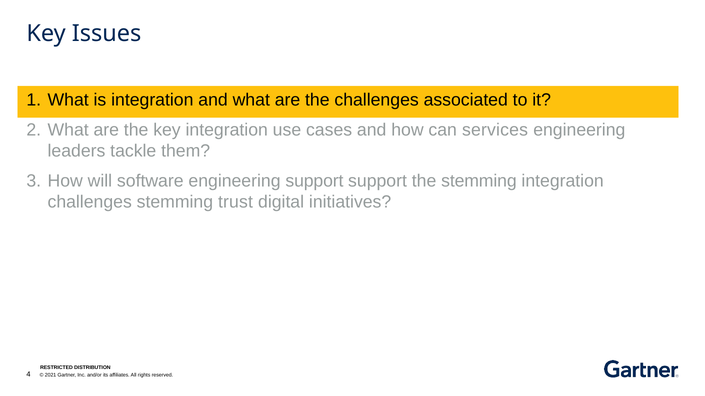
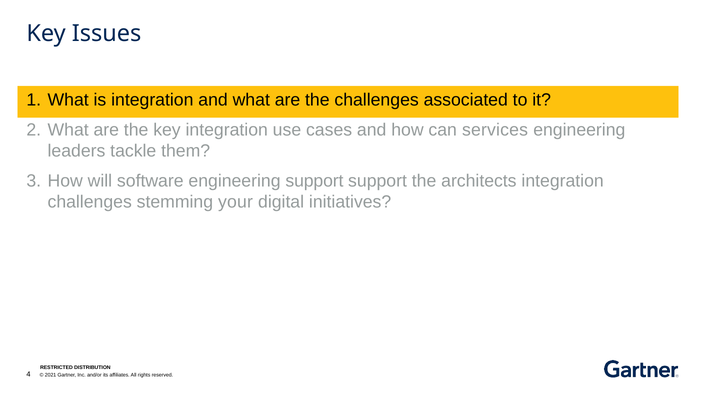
the stemming: stemming -> architects
trust: trust -> your
